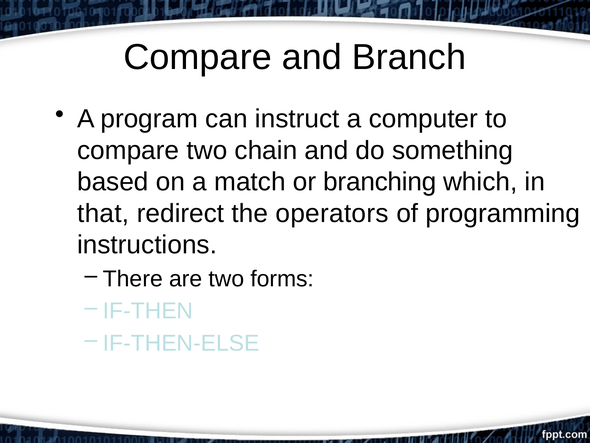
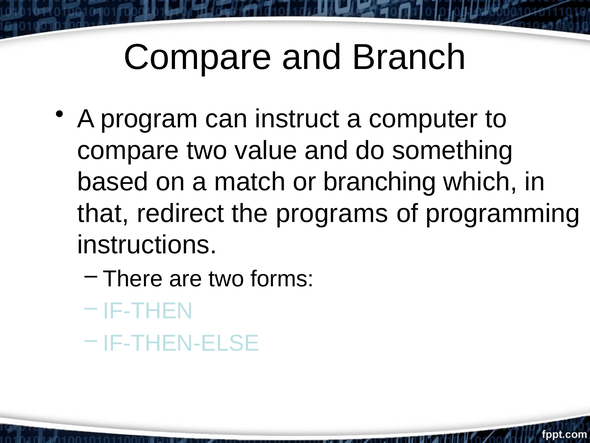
chain: chain -> value
operators: operators -> programs
